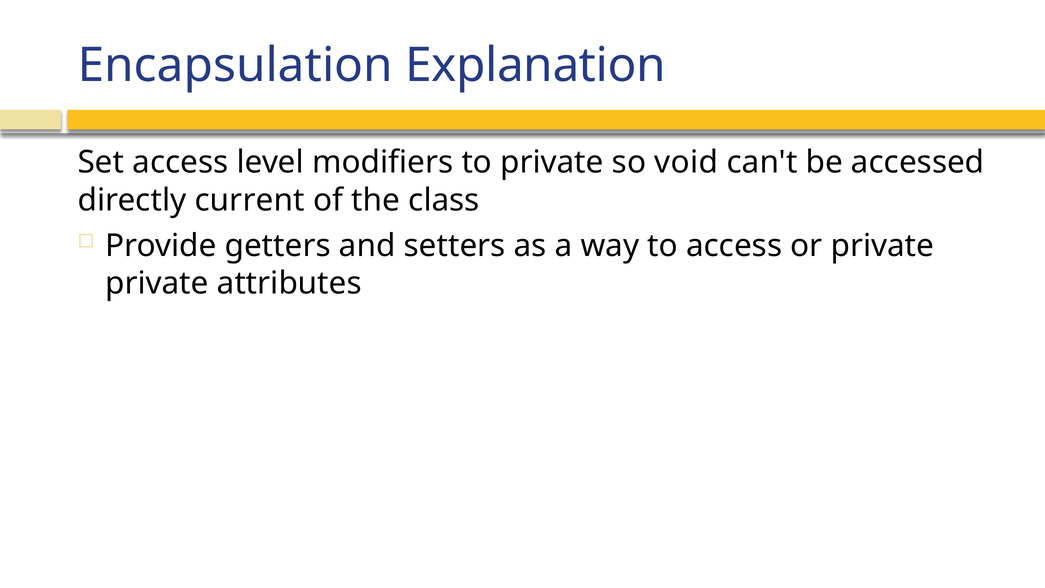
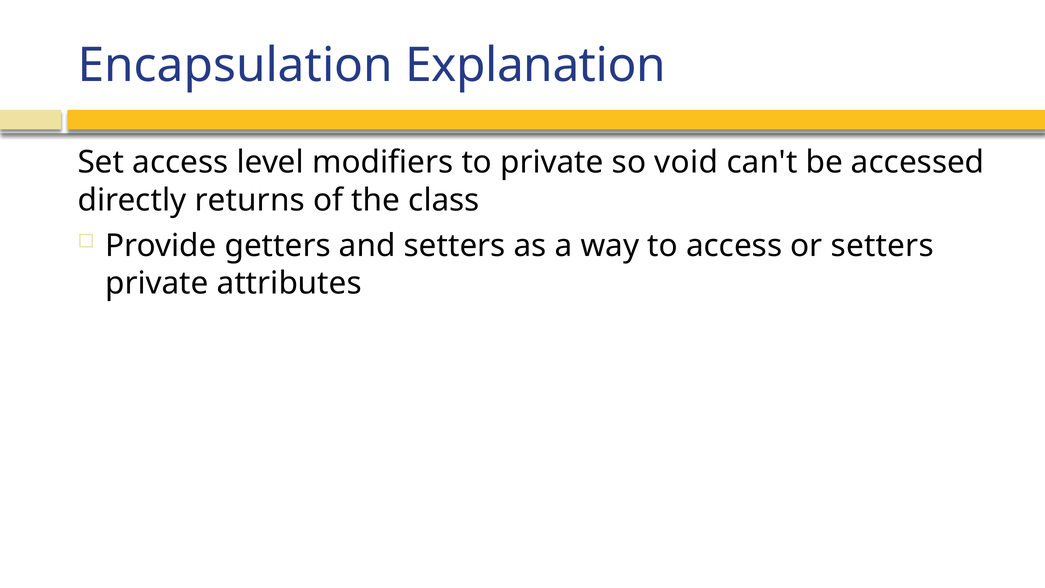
current: current -> returns
or private: private -> setters
